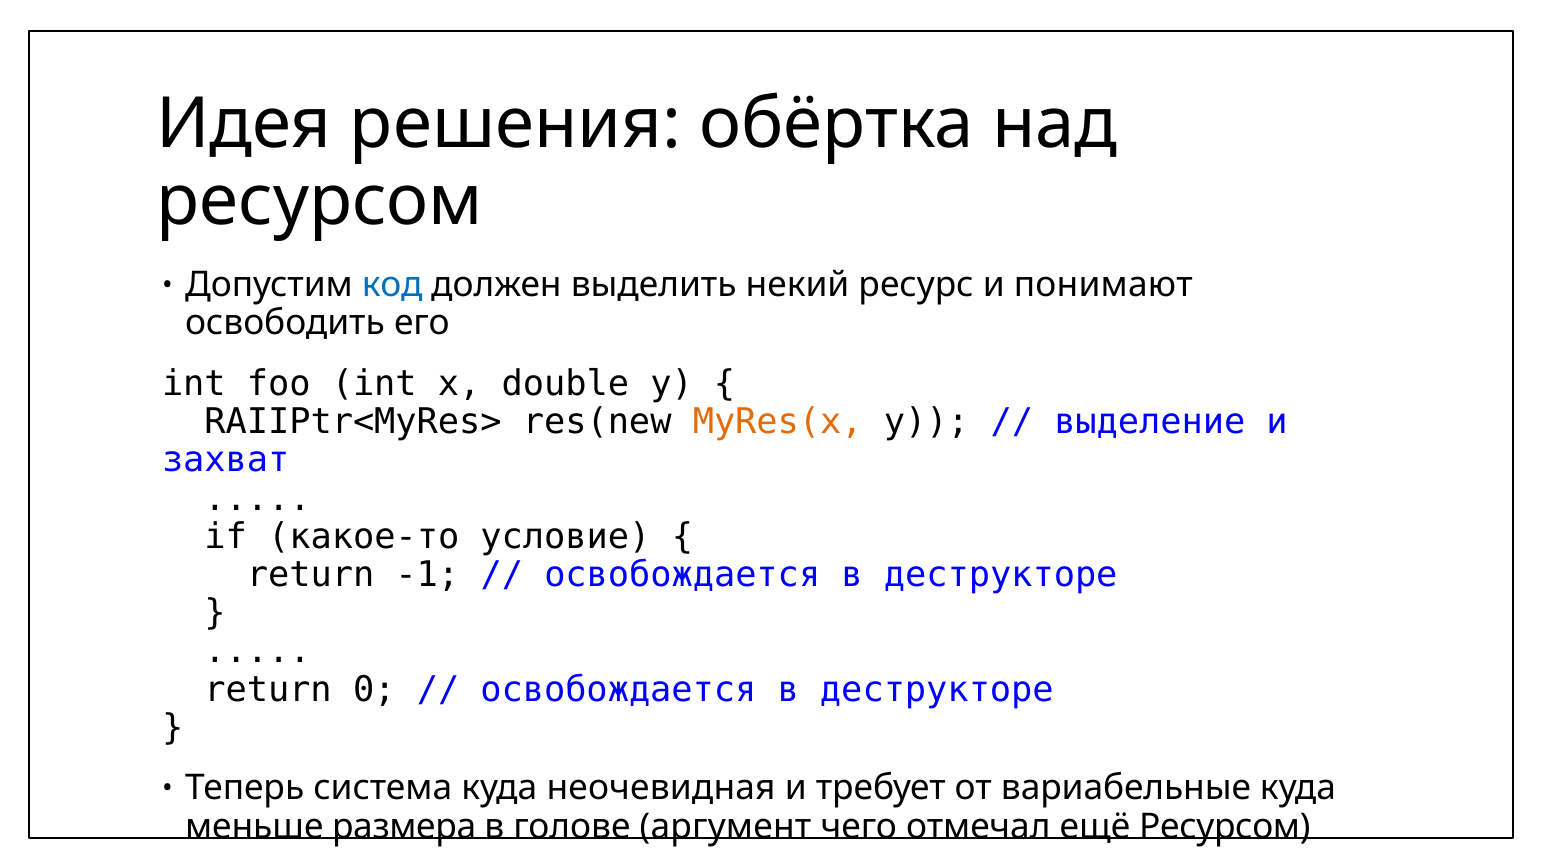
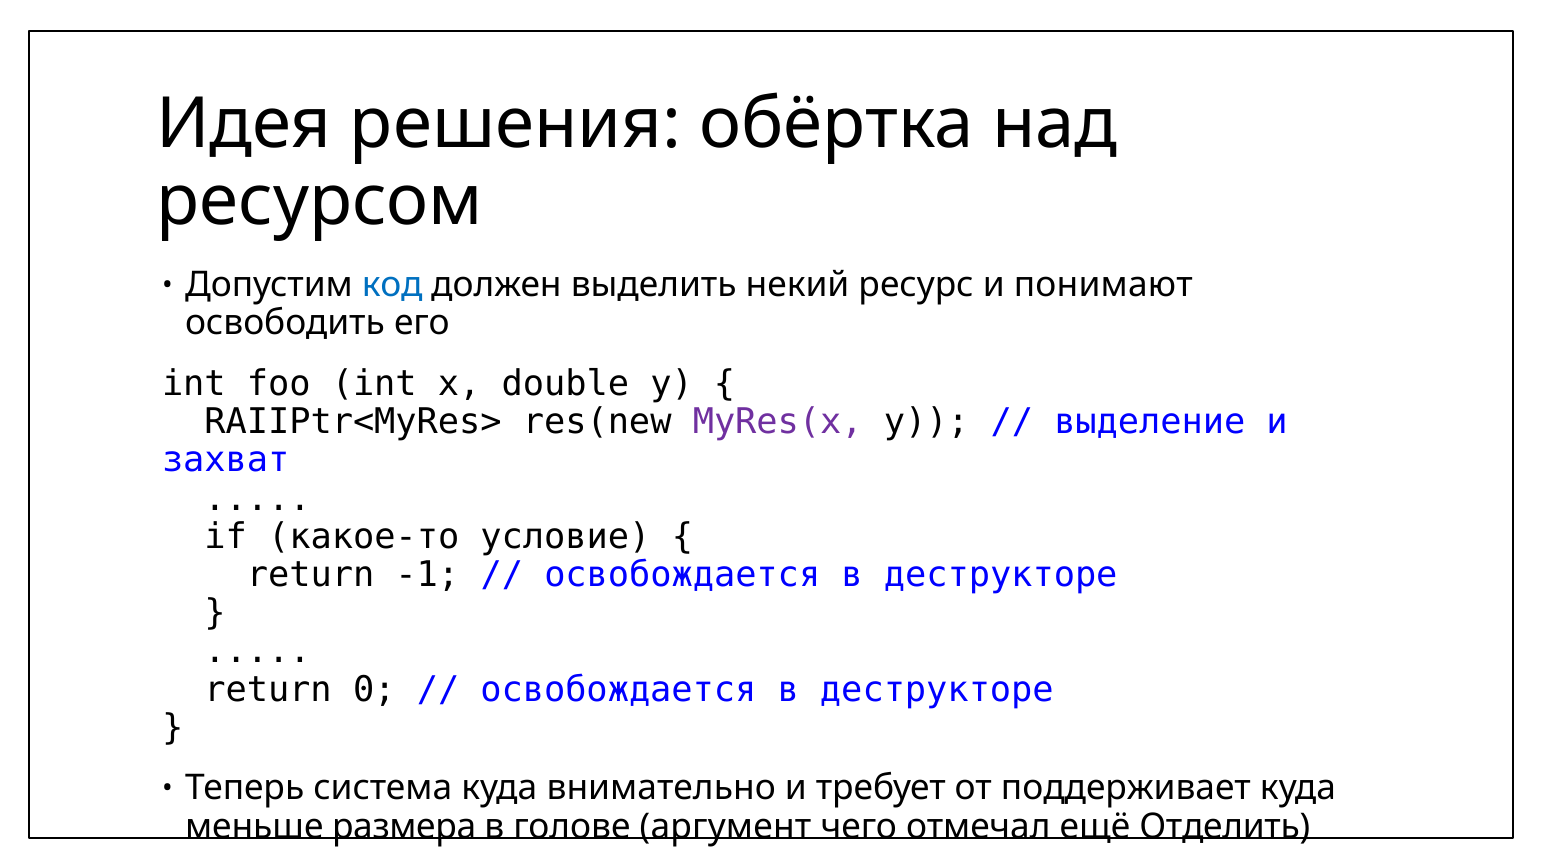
MyRes(x colour: orange -> purple
неочевидная: неочевидная -> внимательно
вариабельные: вариабельные -> поддерживает
ещё Ресурсом: Ресурсом -> Отделить
